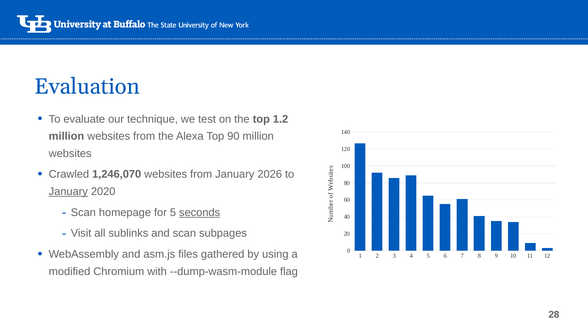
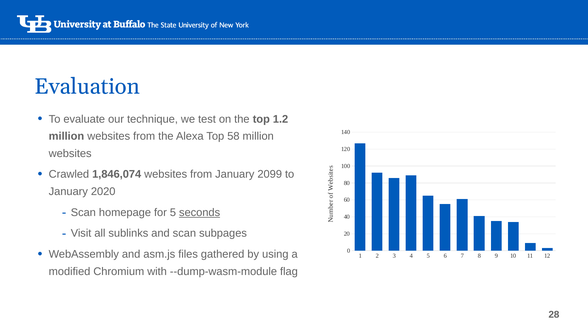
90: 90 -> 58
1,246,070: 1,246,070 -> 1,846,074
2026: 2026 -> 2099
January at (68, 191) underline: present -> none
